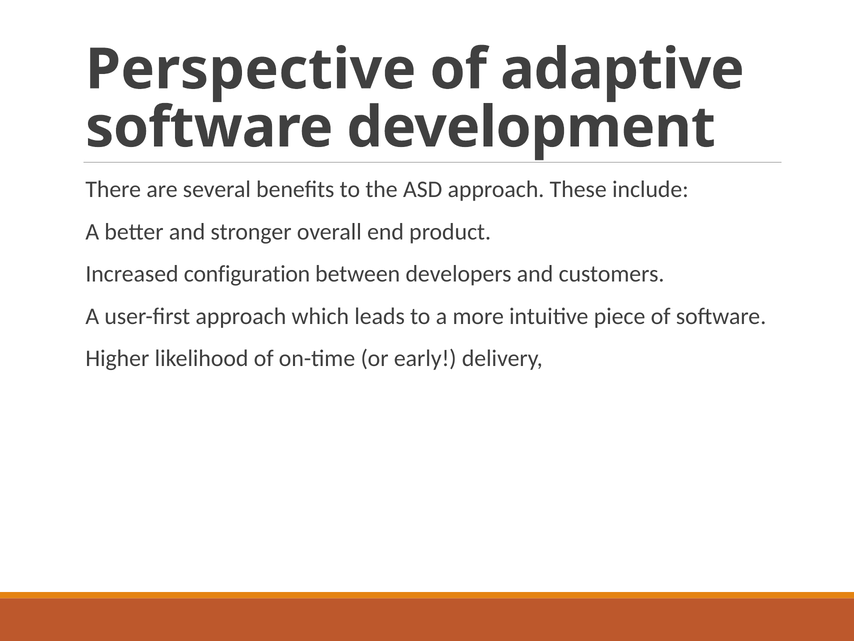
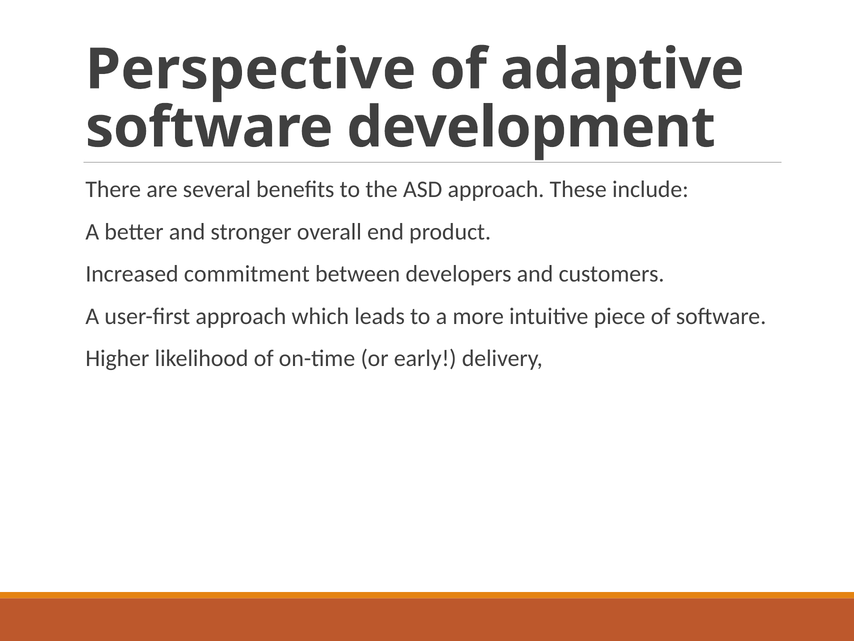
configuration: configuration -> commitment
